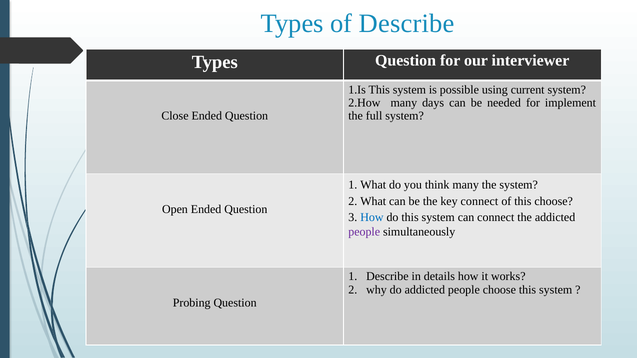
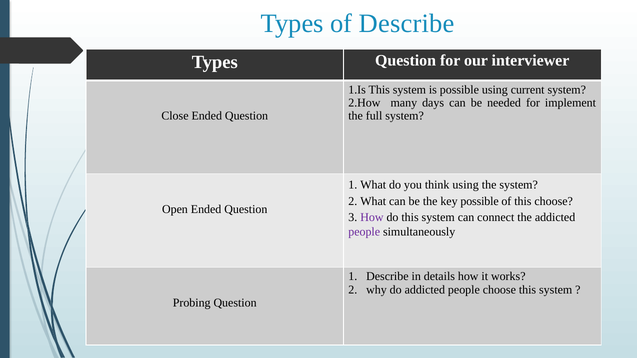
think many: many -> using
key connect: connect -> possible
How at (372, 218) colour: blue -> purple
